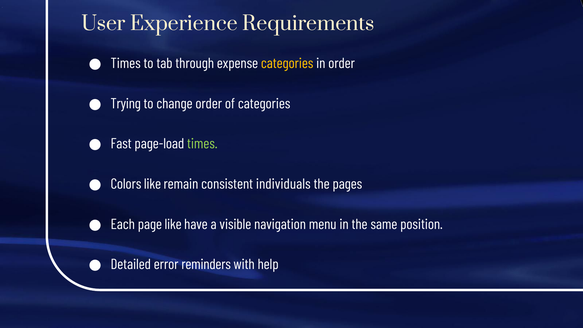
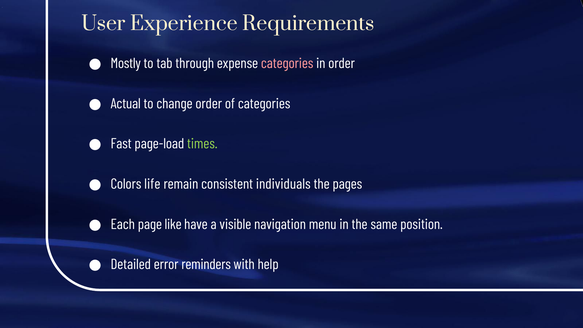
Times at (126, 63): Times -> Mostly
categories at (287, 63) colour: yellow -> pink
Trying: Trying -> Actual
Colors like: like -> life
